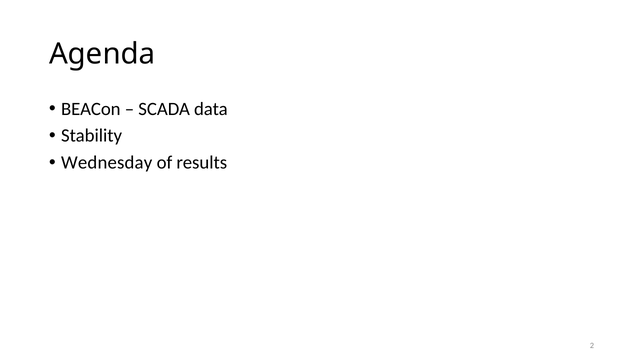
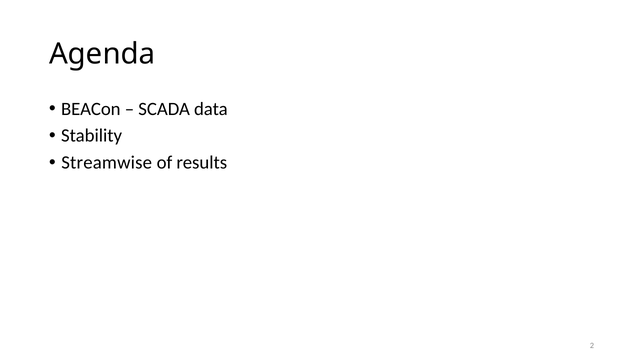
Wednesday: Wednesday -> Streamwise
